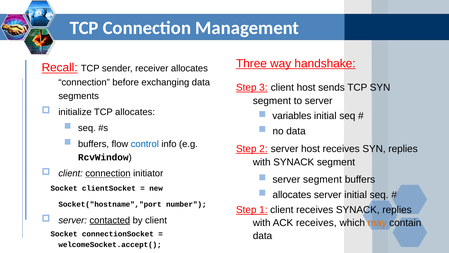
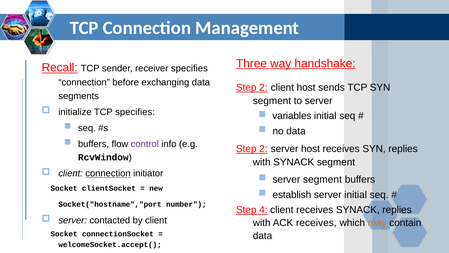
receiver allocates: allocates -> specifies
3 at (263, 87): 3 -> 2
TCP allocates: allocates -> specifies
control colour: blue -> purple
allocates at (292, 194): allocates -> establish
1: 1 -> 4
contacted underline: present -> none
